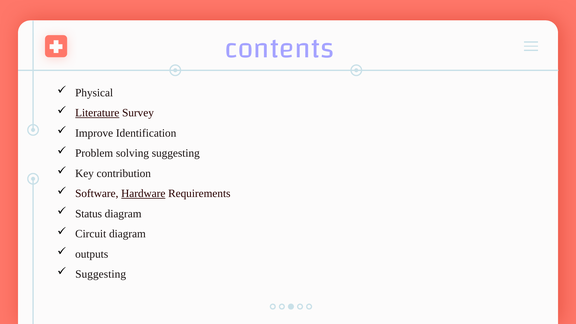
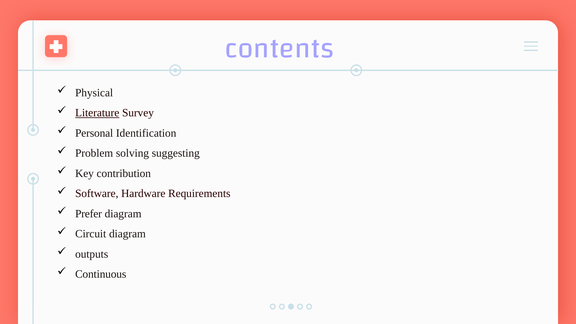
Improve: Improve -> Personal
Hardware underline: present -> none
Status: Status -> Prefer
Suggesting at (101, 274): Suggesting -> Continuous
